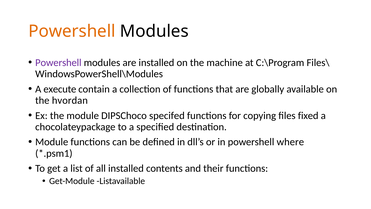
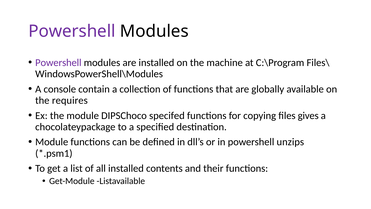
Powershell at (72, 31) colour: orange -> purple
execute: execute -> console
hvordan: hvordan -> requires
fixed: fixed -> gives
where: where -> unzips
